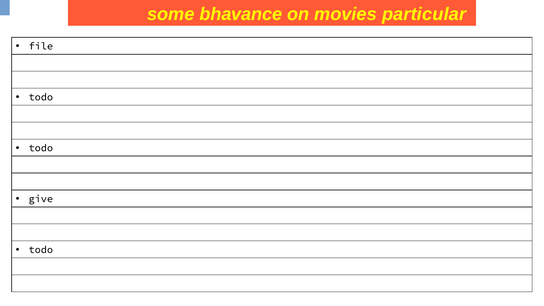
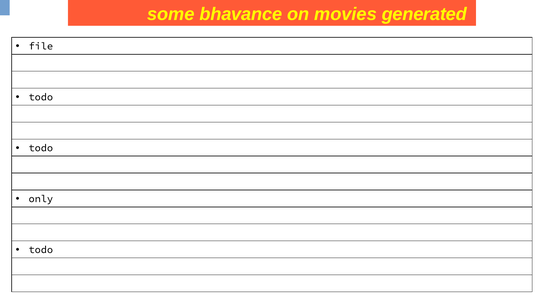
particular: particular -> generated
give: give -> only
